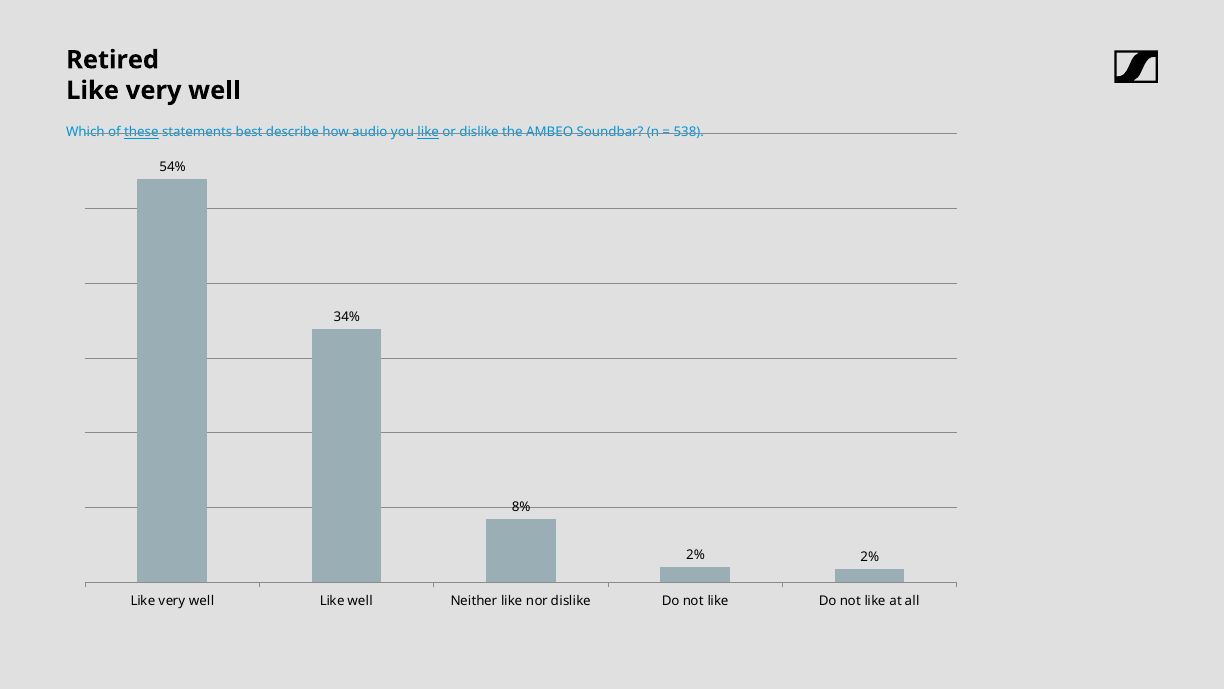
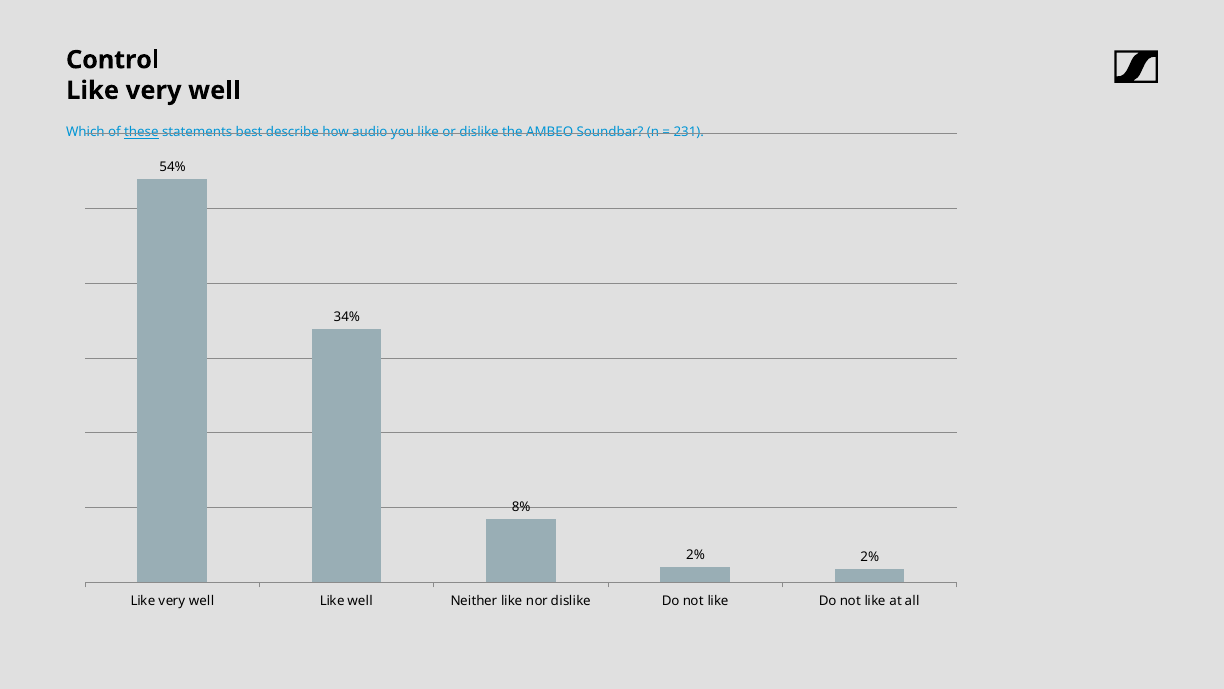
Retired: Retired -> Control
like at (428, 132) underline: present -> none
538: 538 -> 231
